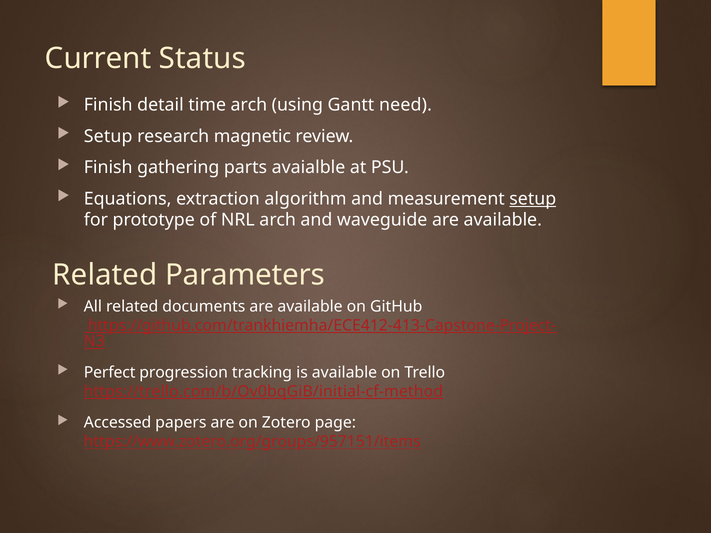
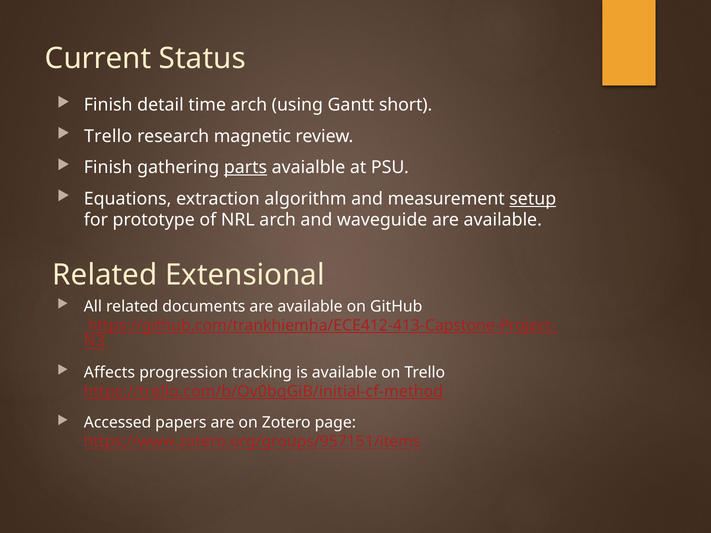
need: need -> short
Setup at (108, 136): Setup -> Trello
parts underline: none -> present
Parameters: Parameters -> Extensional
Perfect: Perfect -> Affects
